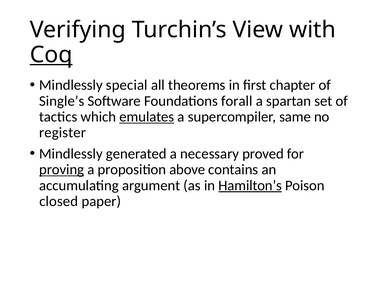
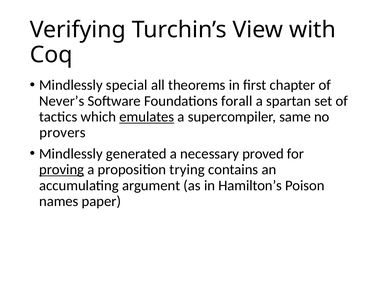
Coq underline: present -> none
Single’s: Single’s -> Never’s
register: register -> provers
above: above -> trying
Hamilton’s underline: present -> none
closed: closed -> names
